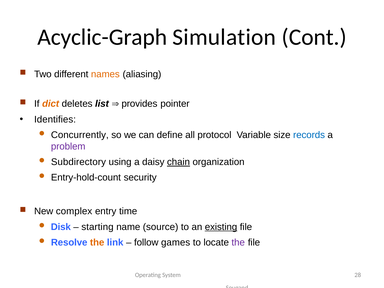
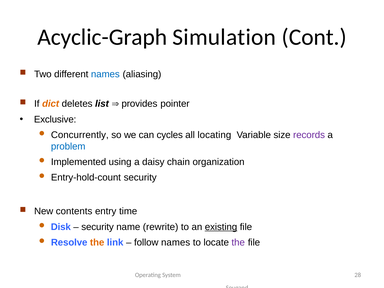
names at (105, 74) colour: orange -> blue
Identifies: Identifies -> Exclusive
define: define -> cycles
protocol: protocol -> locating
records colour: blue -> purple
problem colour: purple -> blue
Subdirectory: Subdirectory -> Implemented
chain underline: present -> none
complex: complex -> contents
starting at (97, 227): starting -> security
source: source -> rewrite
follow games: games -> names
